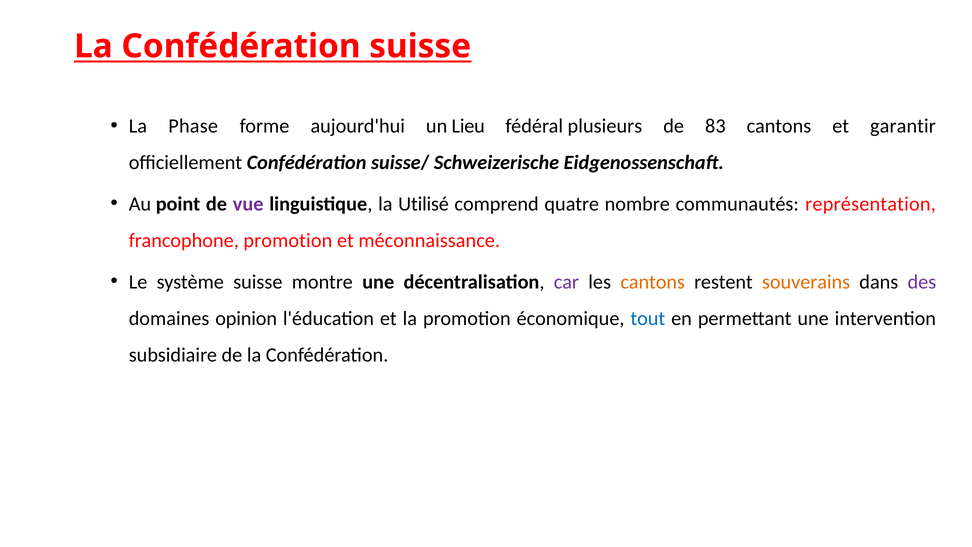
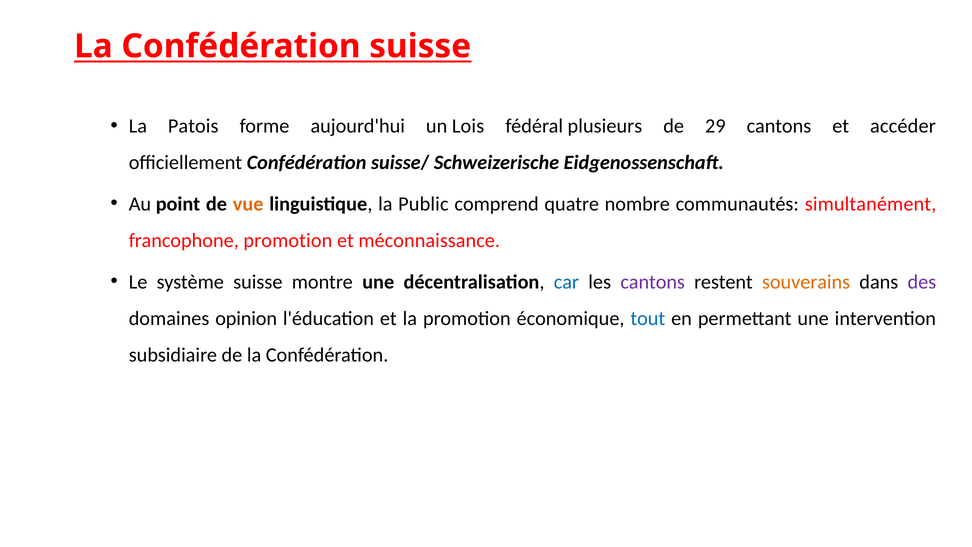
Phase: Phase -> Patois
Lieu: Lieu -> Lois
83: 83 -> 29
garantir: garantir -> accéder
vue colour: purple -> orange
Utilisé: Utilisé -> Public
représentation: représentation -> simultanément
car colour: purple -> blue
cantons at (653, 282) colour: orange -> purple
